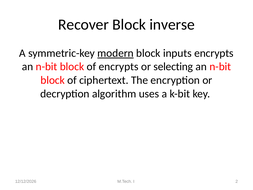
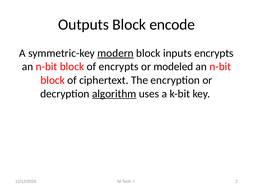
Recover: Recover -> Outputs
inverse: inverse -> encode
selecting: selecting -> modeled
algorithm underline: none -> present
